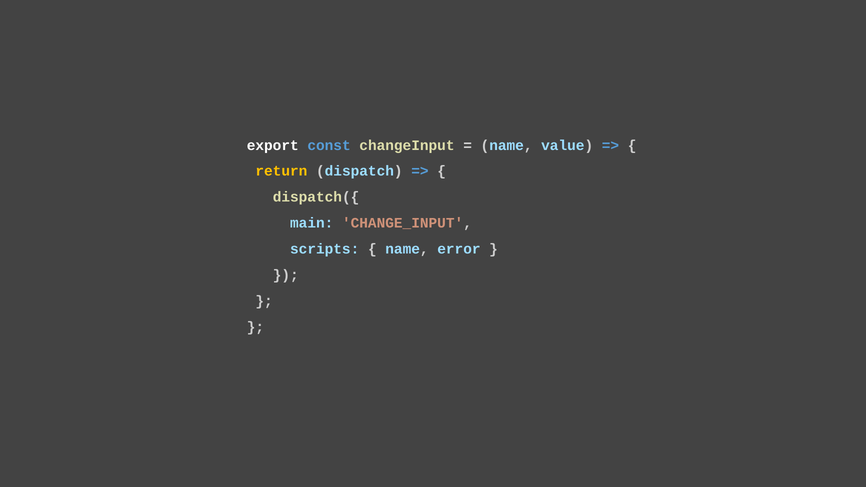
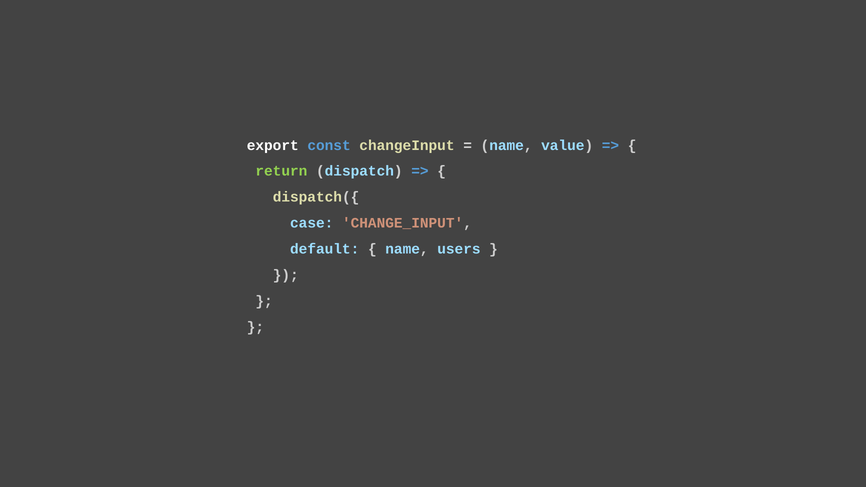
return colour: yellow -> light green
main: main -> case
scripts: scripts -> default
error: error -> users
